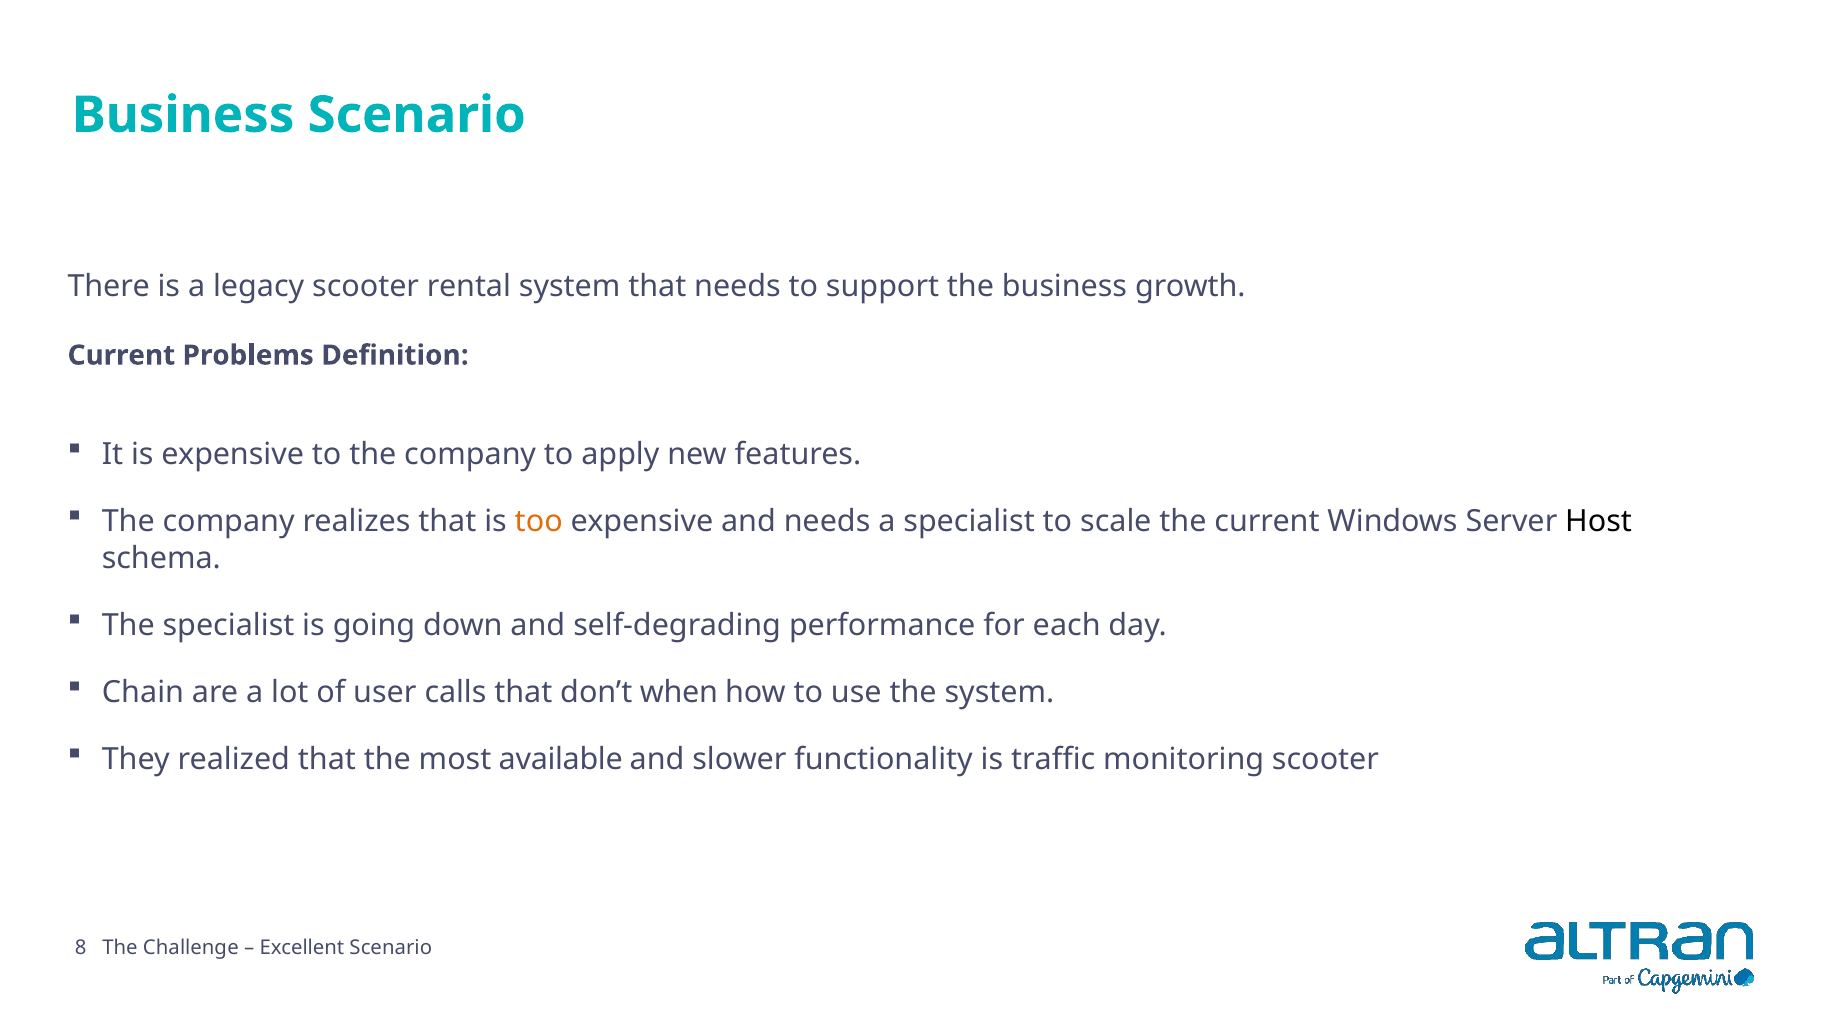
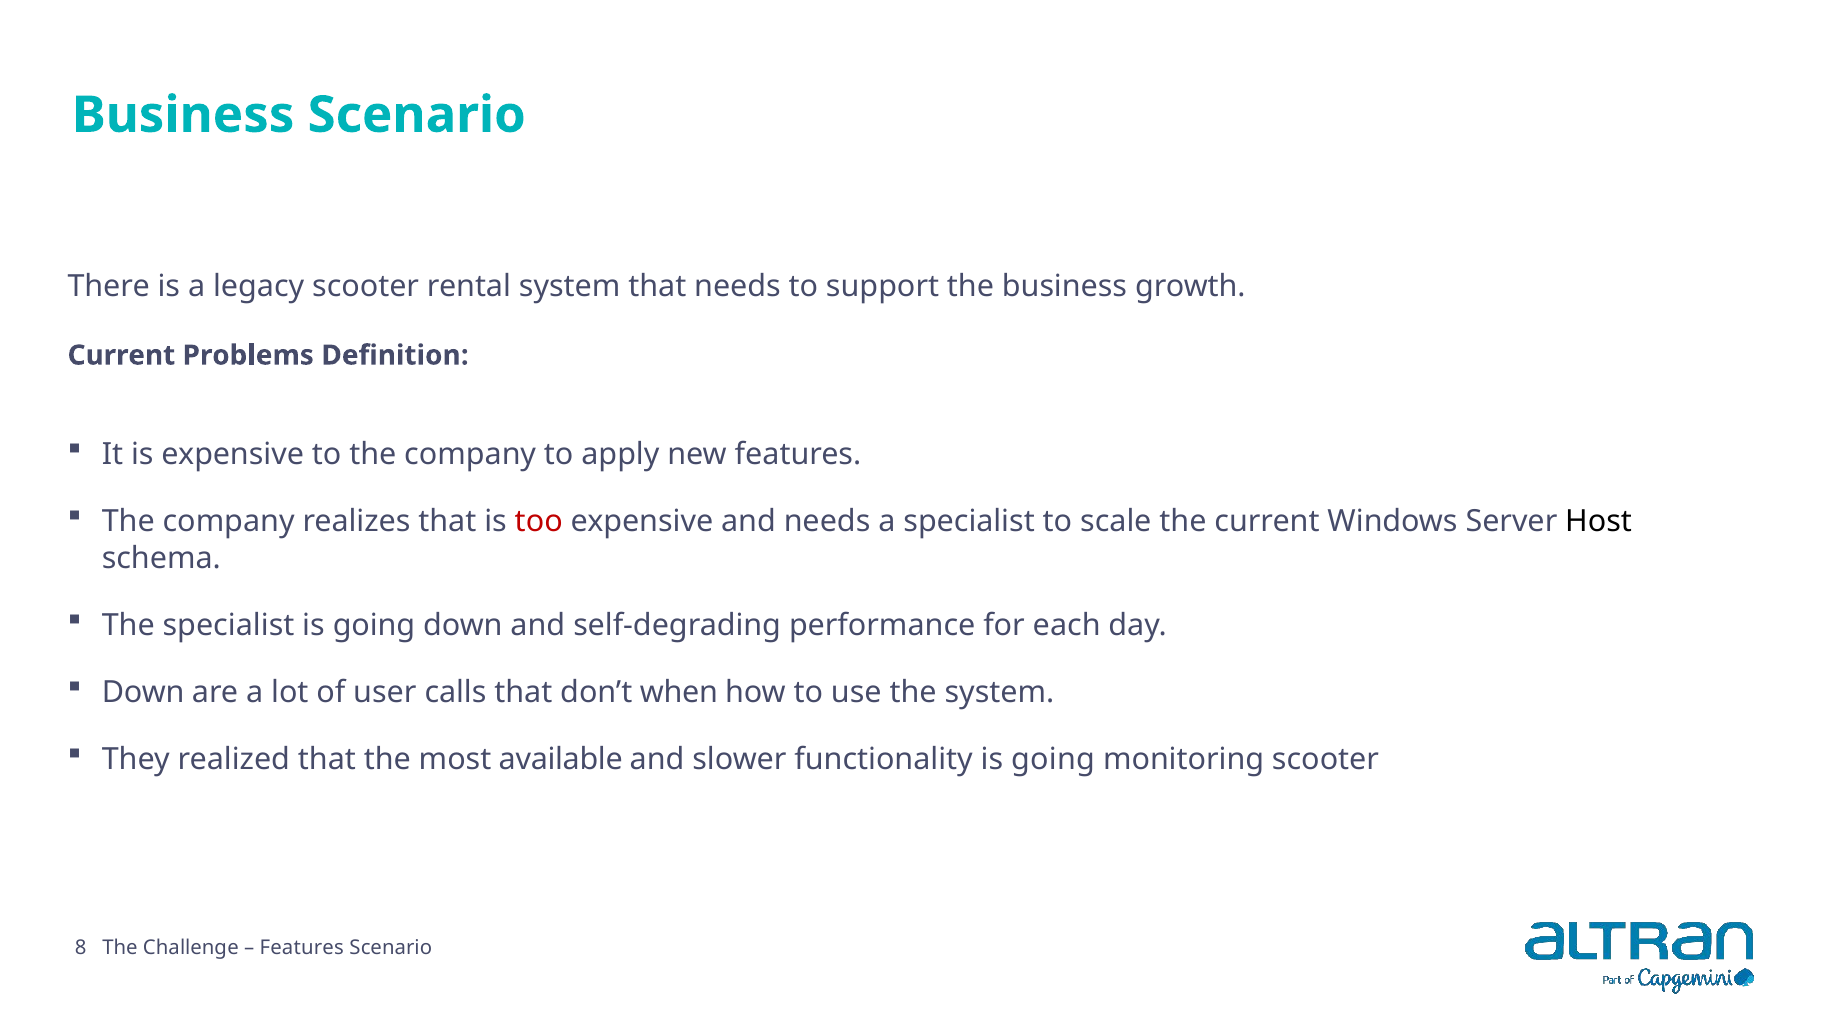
too colour: orange -> red
Chain at (143, 693): Chain -> Down
functionality is traffic: traffic -> going
Excellent at (302, 948): Excellent -> Features
